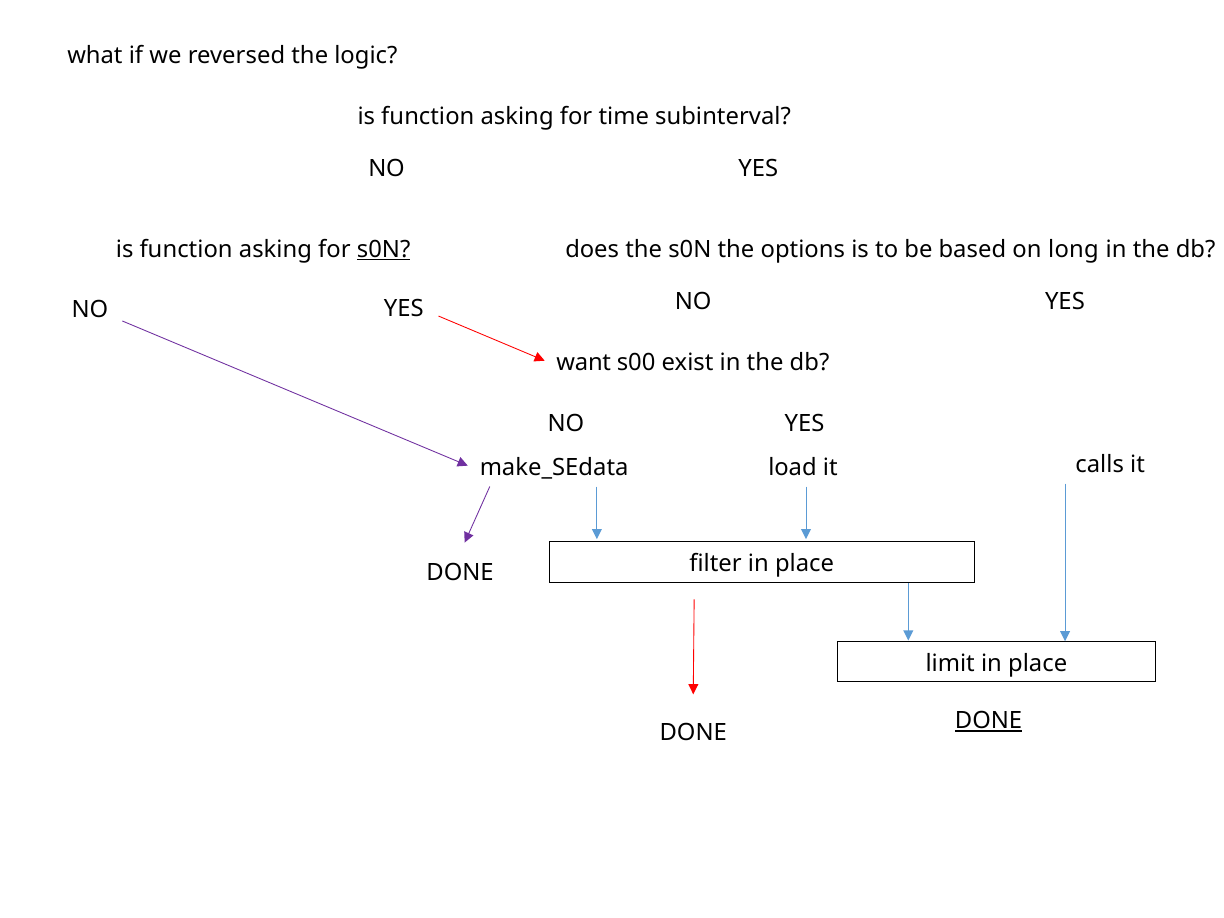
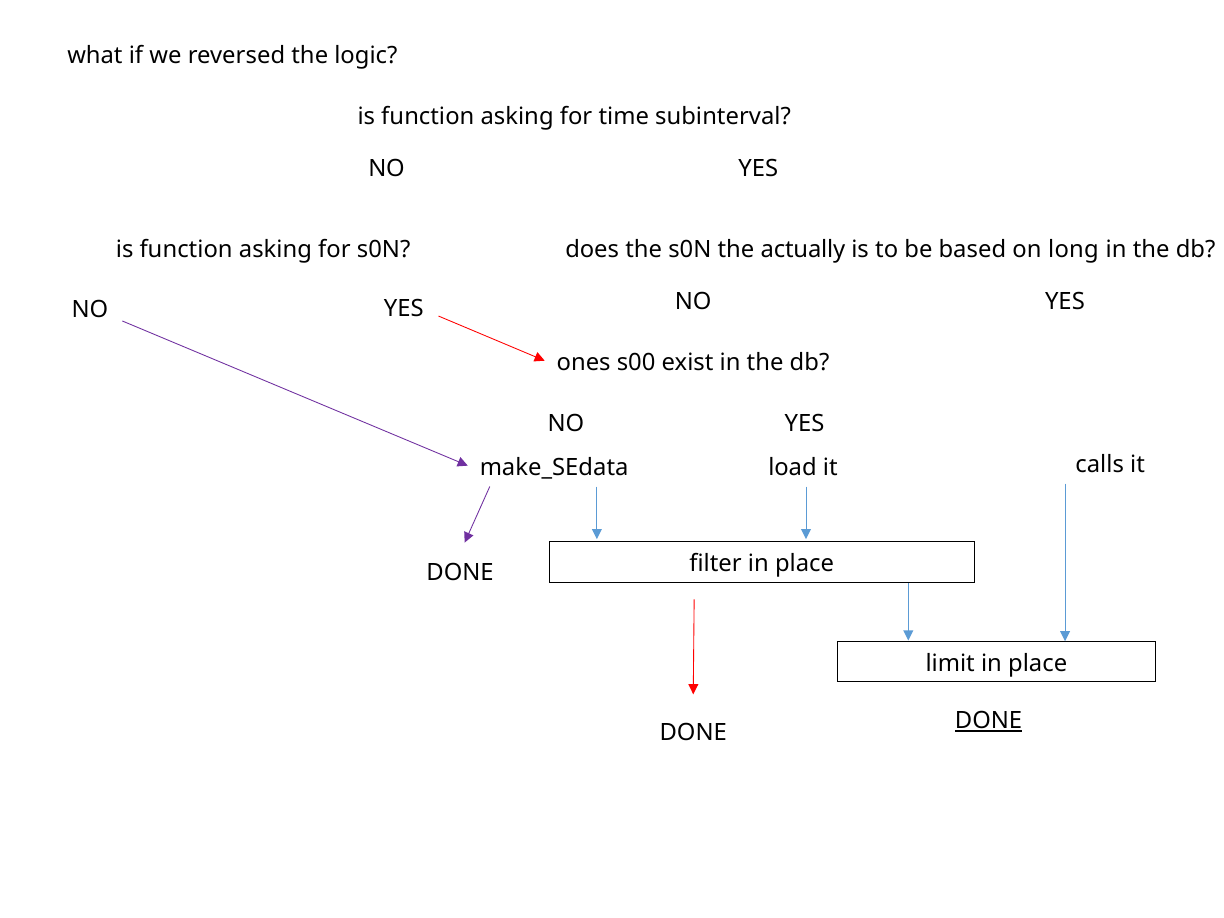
s0N at (384, 249) underline: present -> none
options: options -> actually
want: want -> ones
